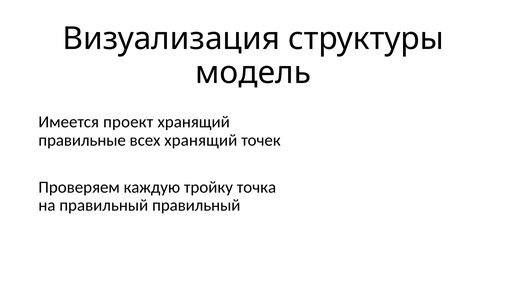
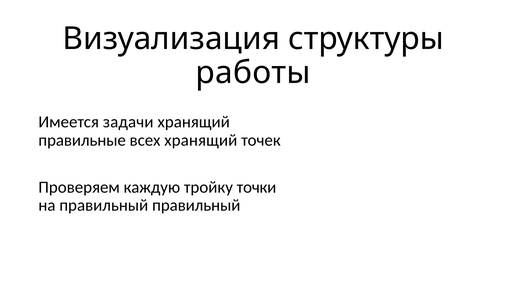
модель: модель -> работы
проект: проект -> задачи
точка: точка -> точки
